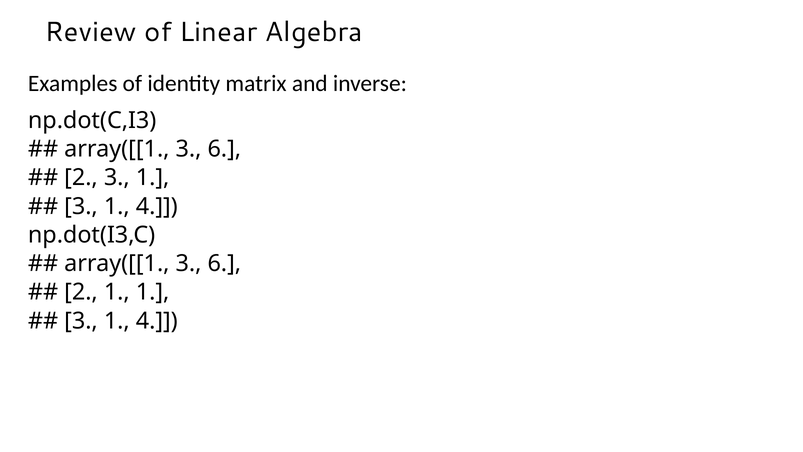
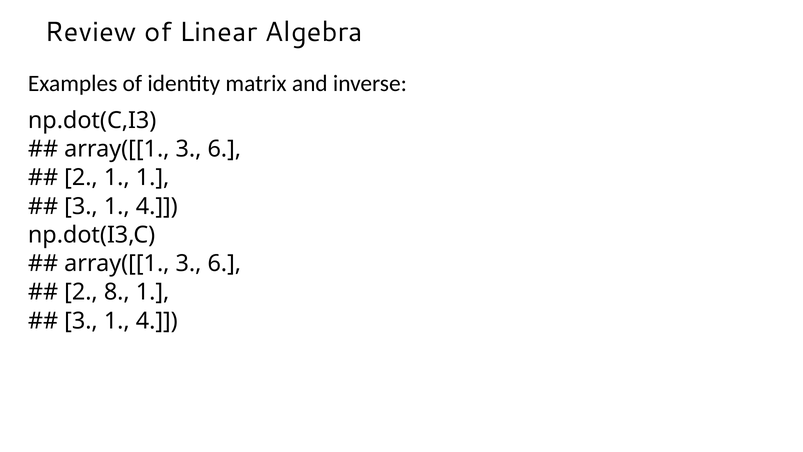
2 3: 3 -> 1
2 1: 1 -> 8
